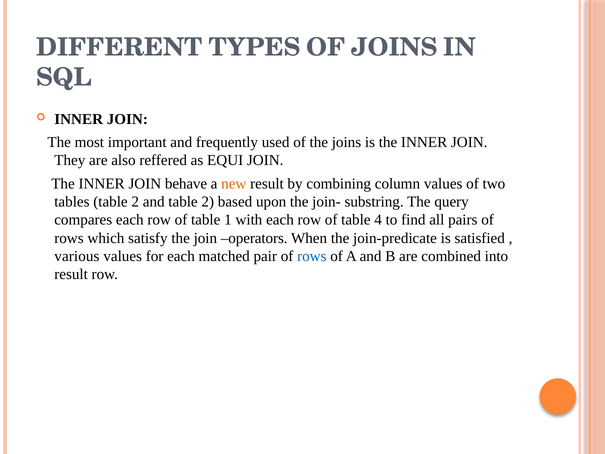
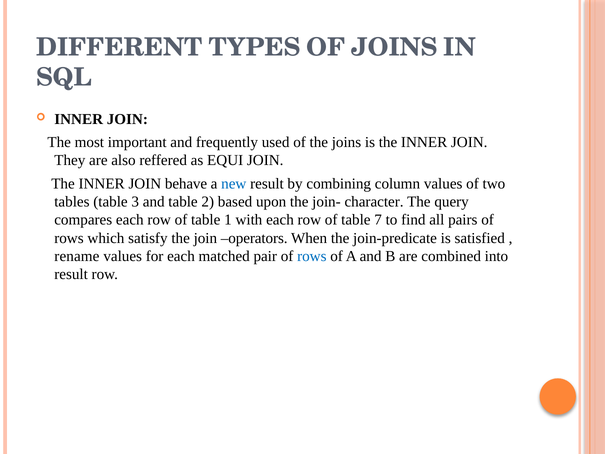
new colour: orange -> blue
tables table 2: 2 -> 3
substring: substring -> character
4: 4 -> 7
various: various -> rename
